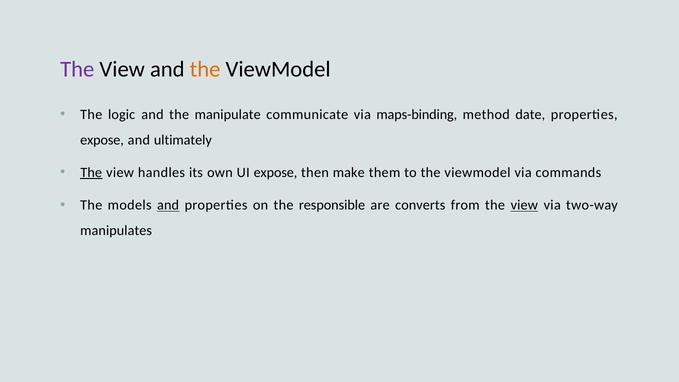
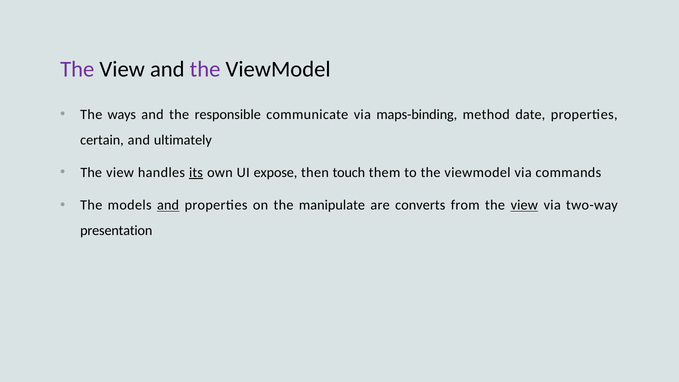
the at (205, 69) colour: orange -> purple
logic: logic -> ways
manipulate: manipulate -> responsible
expose at (102, 140): expose -> certain
The at (91, 173) underline: present -> none
its underline: none -> present
make: make -> touch
responsible: responsible -> manipulate
manipulates: manipulates -> presentation
